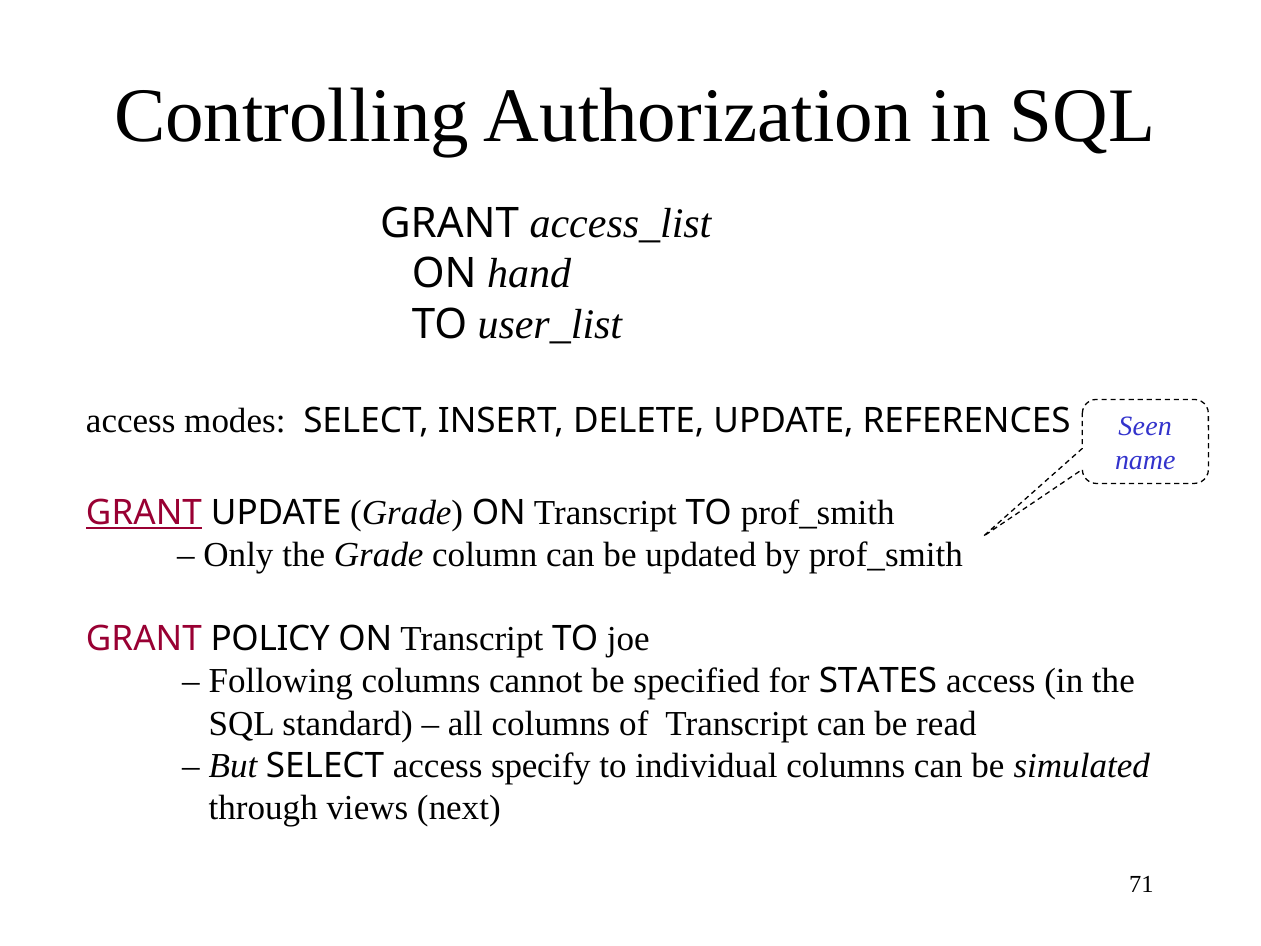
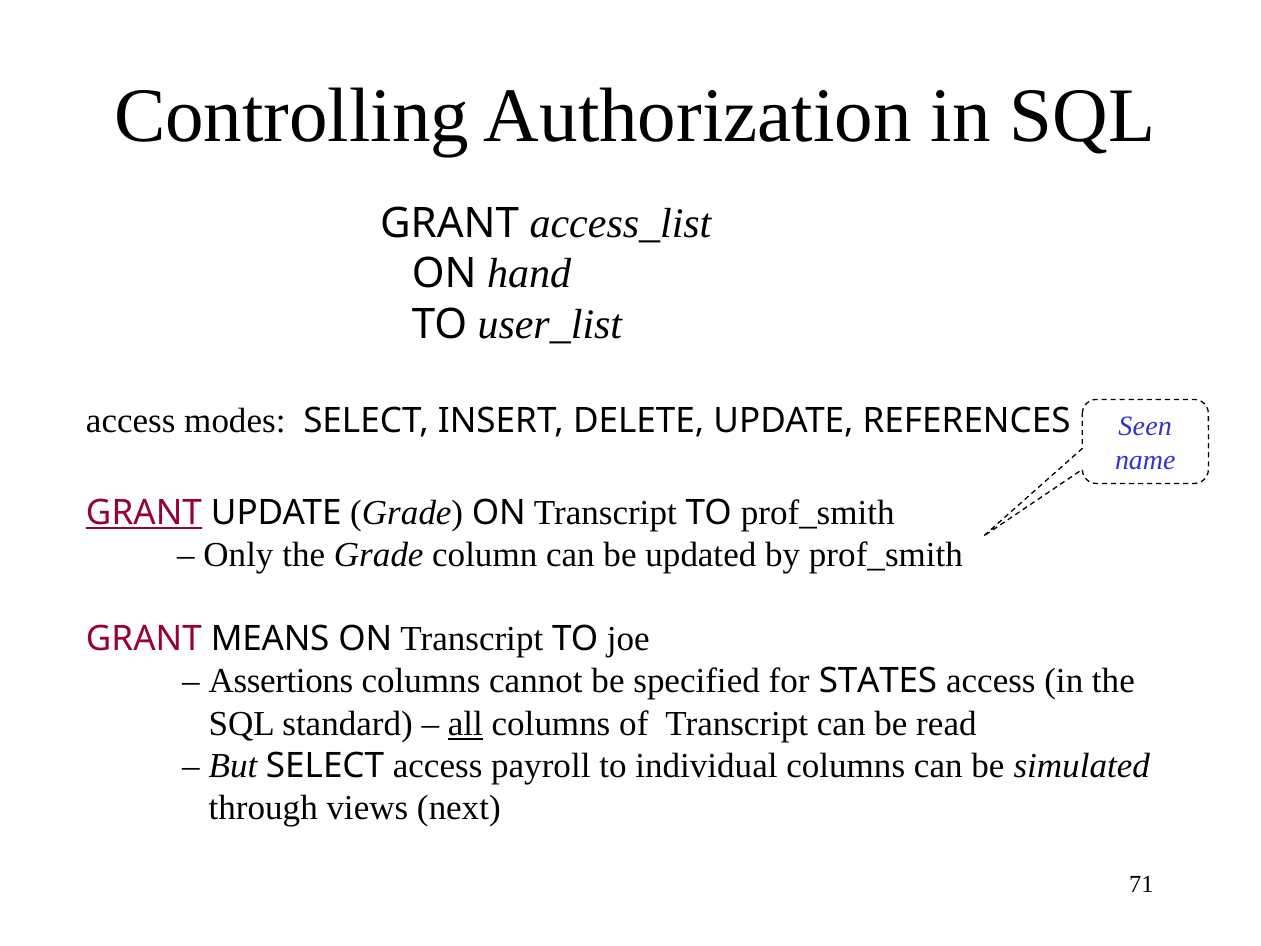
POLICY: POLICY -> MEANS
Following: Following -> Assertions
all underline: none -> present
specify: specify -> payroll
